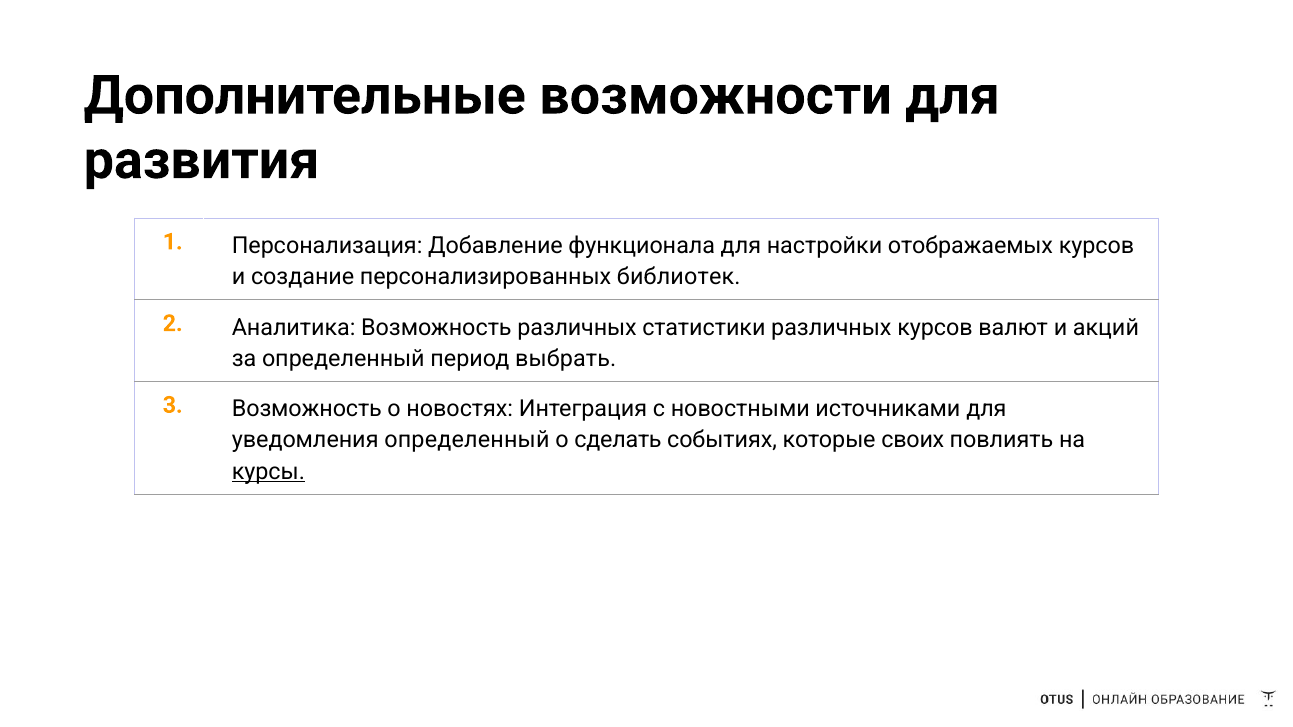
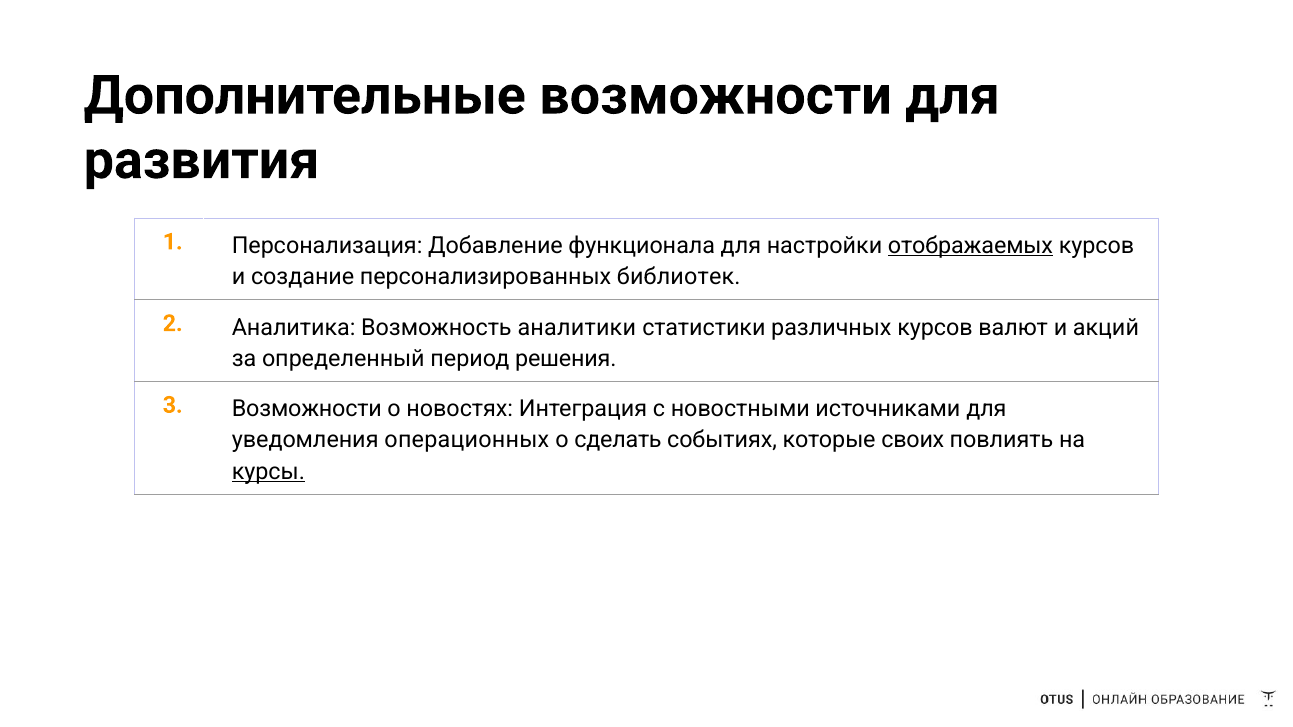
отображаемых underline: none -> present
Возможность различных: различных -> аналитики
выбрать: выбрать -> решения
3 Возможность: Возможность -> Возможности
уведомления определенный: определенный -> операционных
